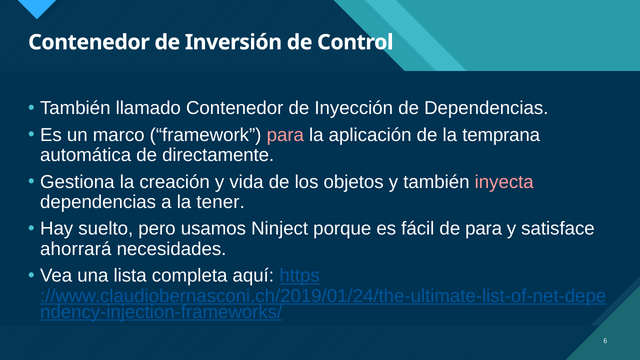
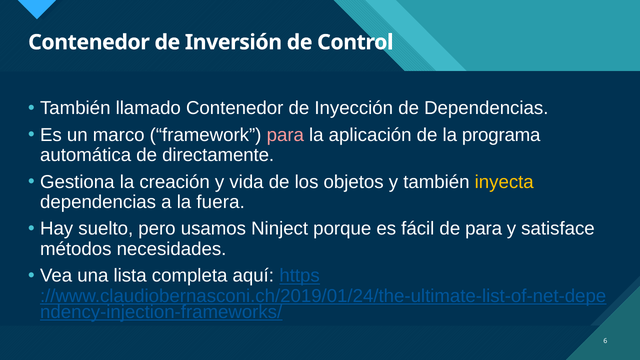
temprana: temprana -> programa
inyecta colour: pink -> yellow
tener: tener -> fuera
ahorrará: ahorrará -> métodos
